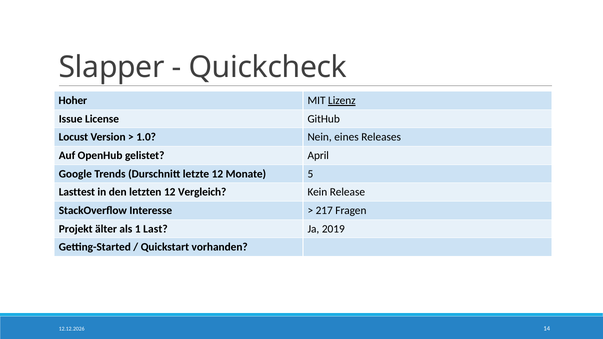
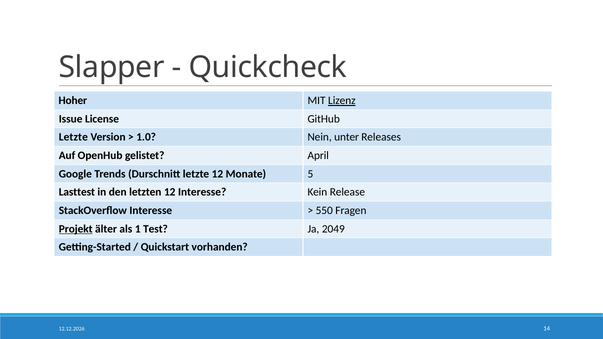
Locust at (73, 137): Locust -> Letzte
eines: eines -> unter
12 Vergleich: Vergleich -> Interesse
217: 217 -> 550
Projekt underline: none -> present
Last: Last -> Test
2019: 2019 -> 2049
